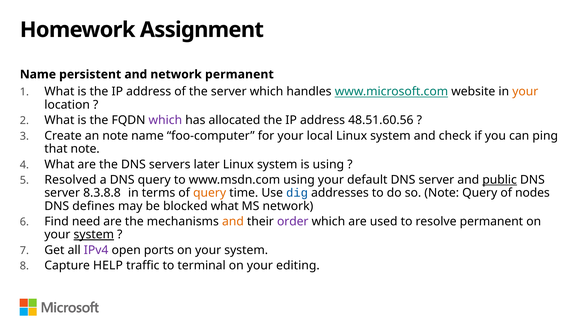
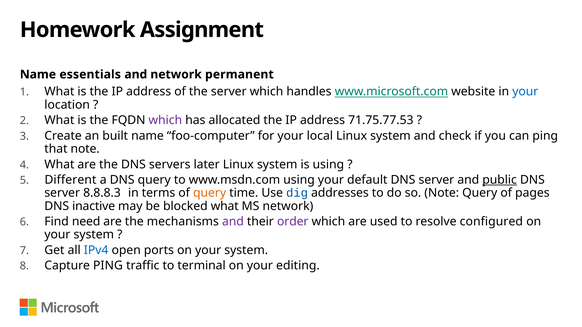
persistent: persistent -> essentials
your at (525, 91) colour: orange -> blue
48.51.60.56: 48.51.60.56 -> 71.75.77.53
an note: note -> built
Resolved: Resolved -> Different
8.3.8.8: 8.3.8.8 -> 8.8.8.3
nodes: nodes -> pages
defines: defines -> inactive
and at (233, 222) colour: orange -> purple
resolve permanent: permanent -> configured
system at (94, 235) underline: present -> none
IPv4 colour: purple -> blue
Capture HELP: HELP -> PING
